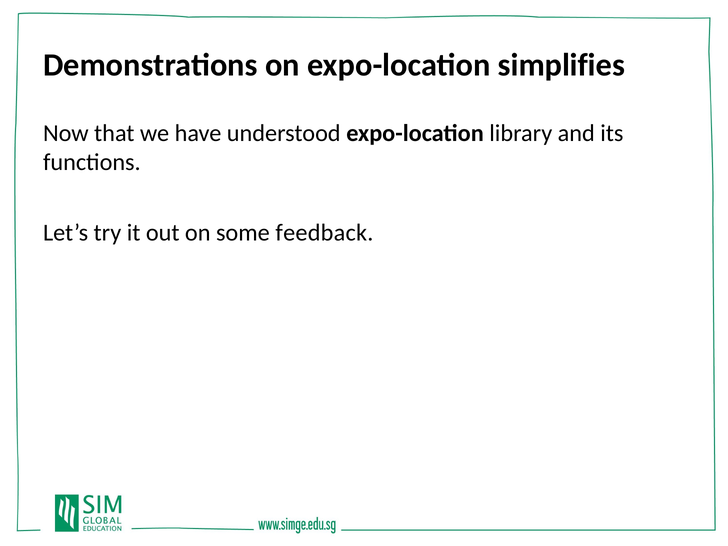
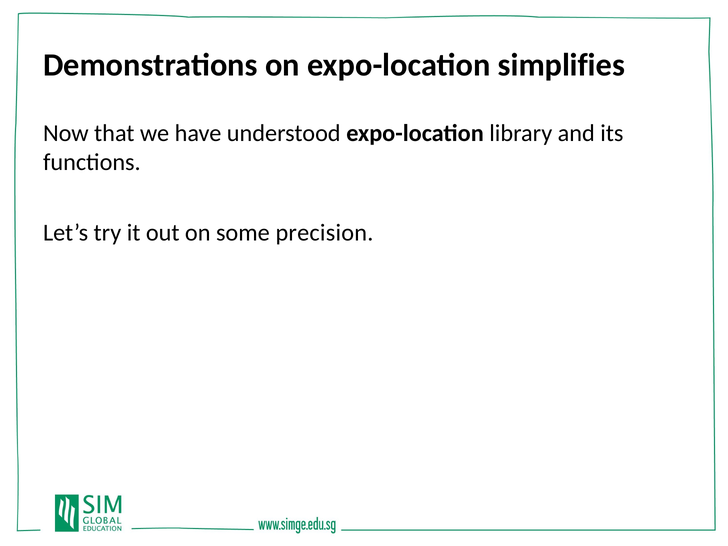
feedback: feedback -> precision
